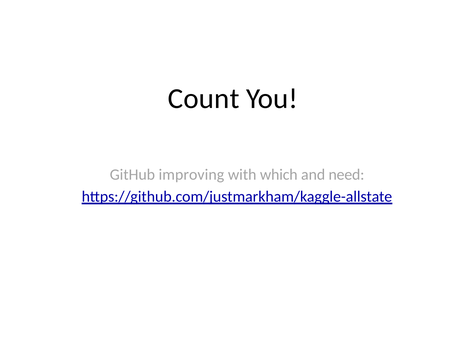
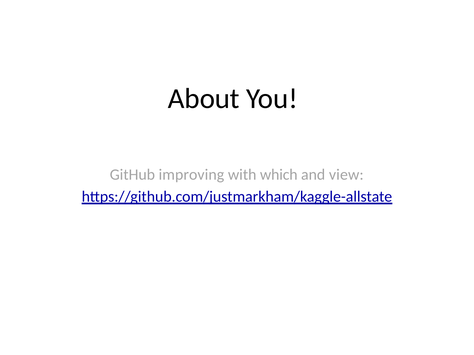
Count: Count -> About
need: need -> view
